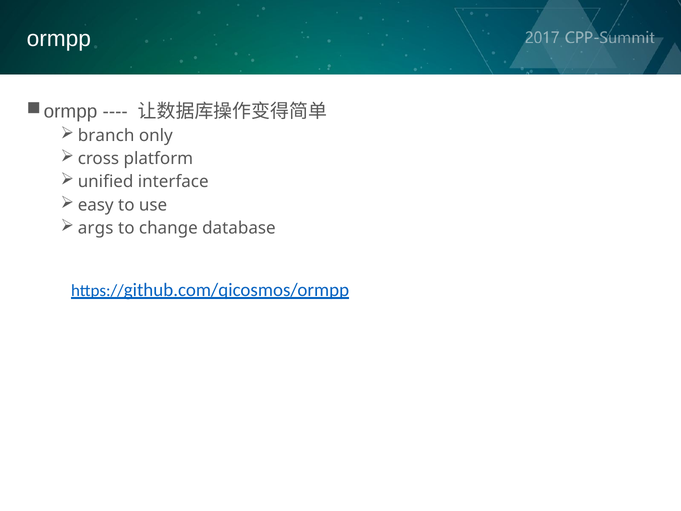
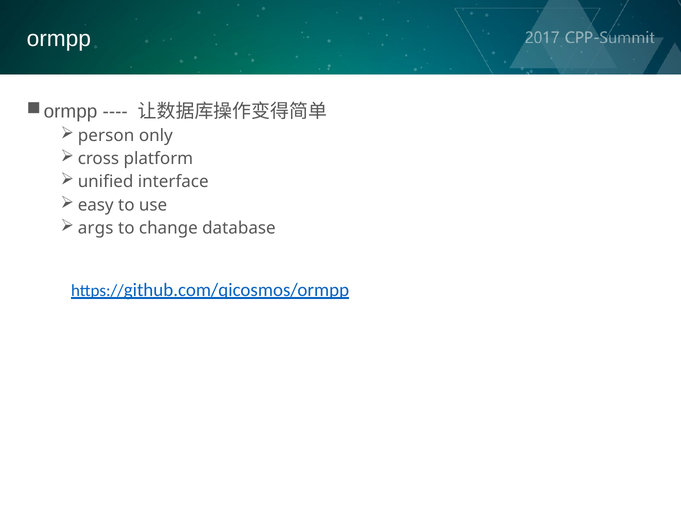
branch: branch -> person
